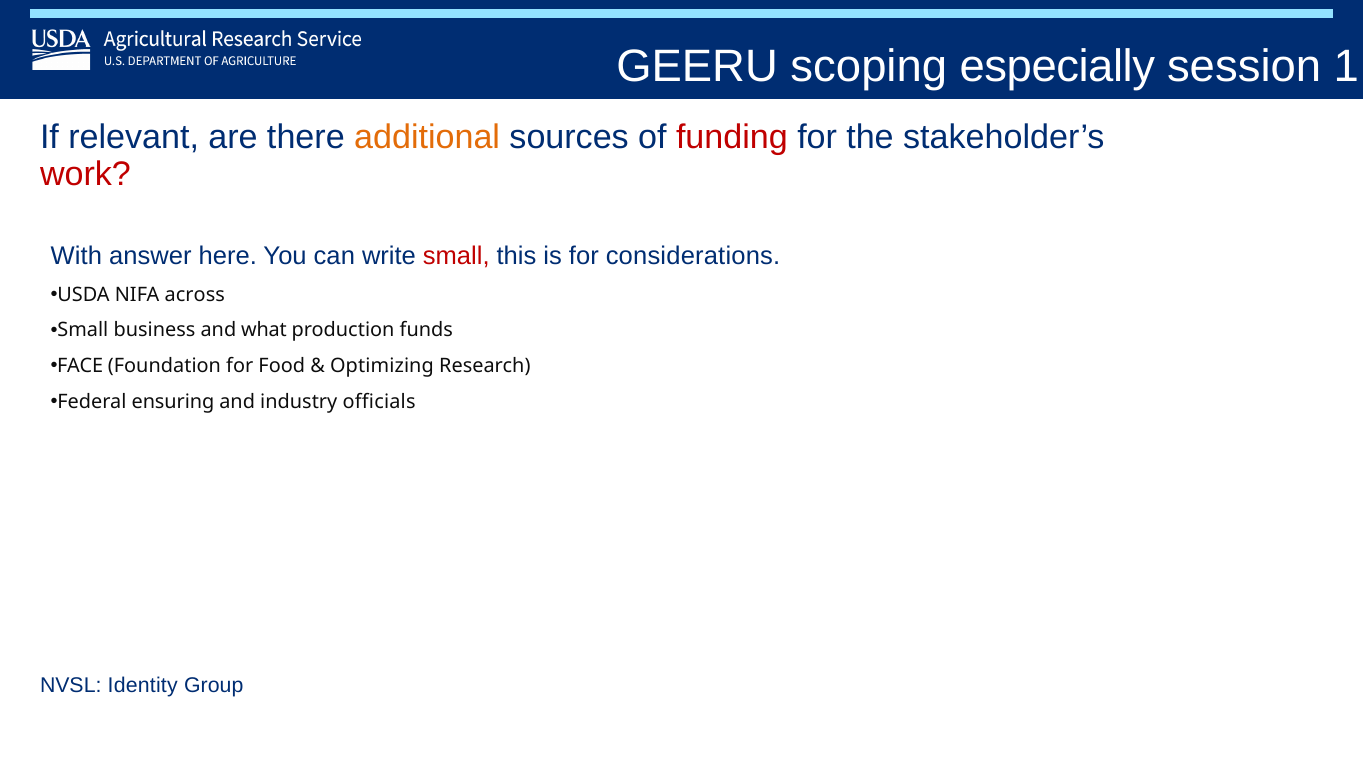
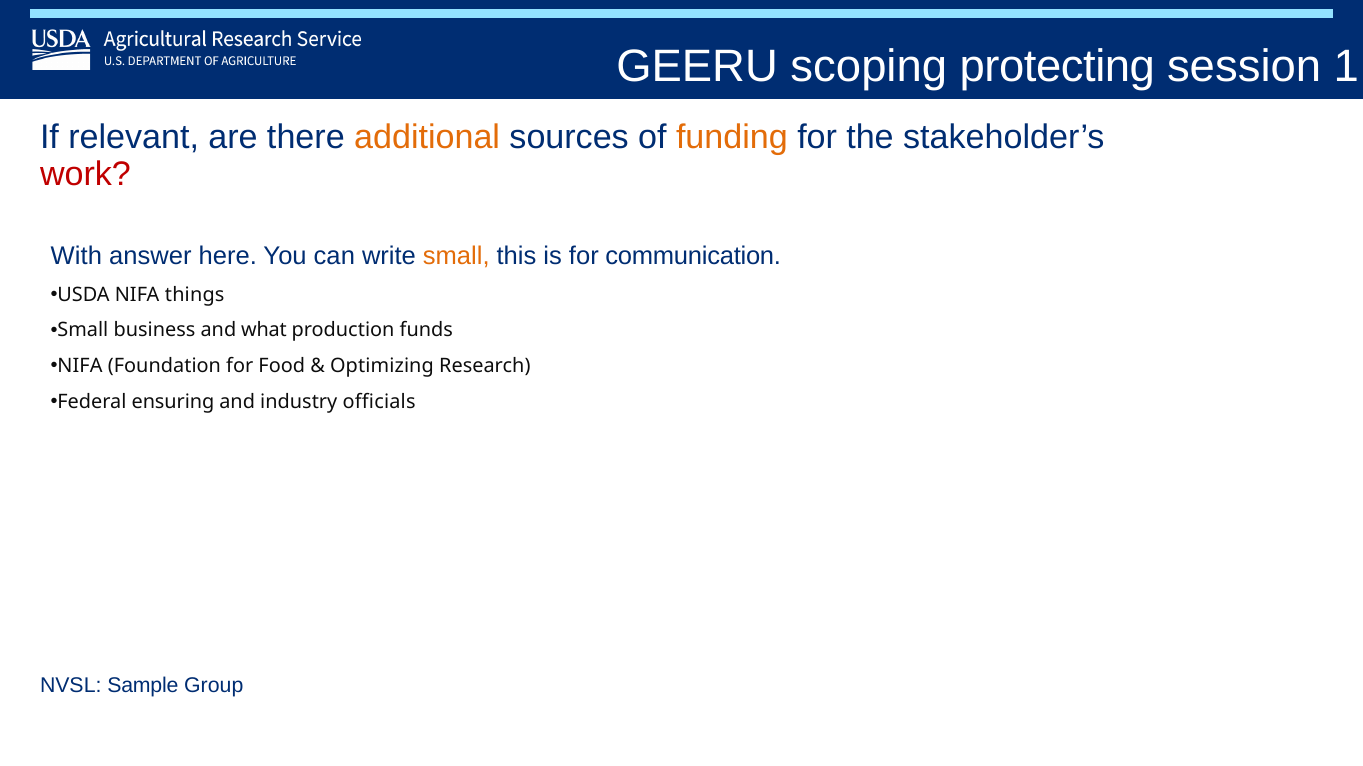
especially: especially -> protecting
funding colour: red -> orange
small at (456, 256) colour: red -> orange
considerations: considerations -> communication
across: across -> things
FACE at (80, 366): FACE -> NIFA
Identity: Identity -> Sample
